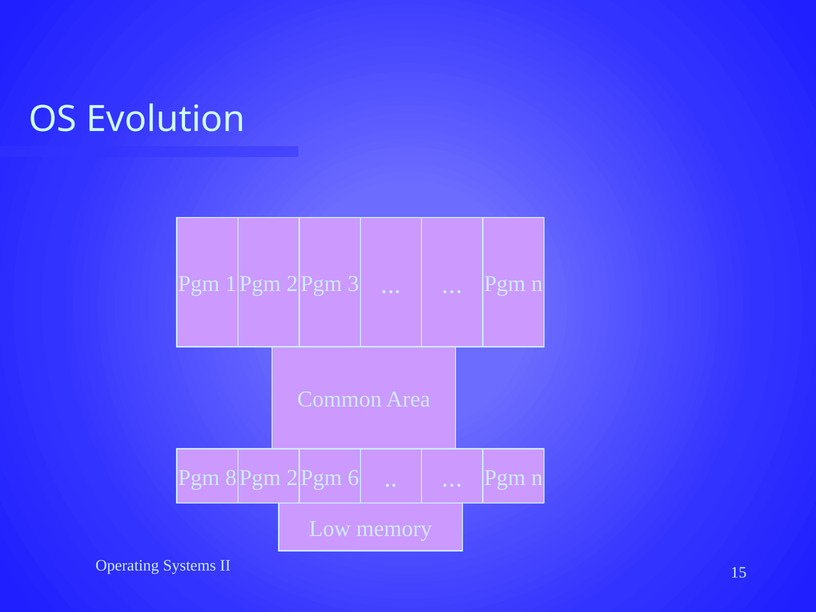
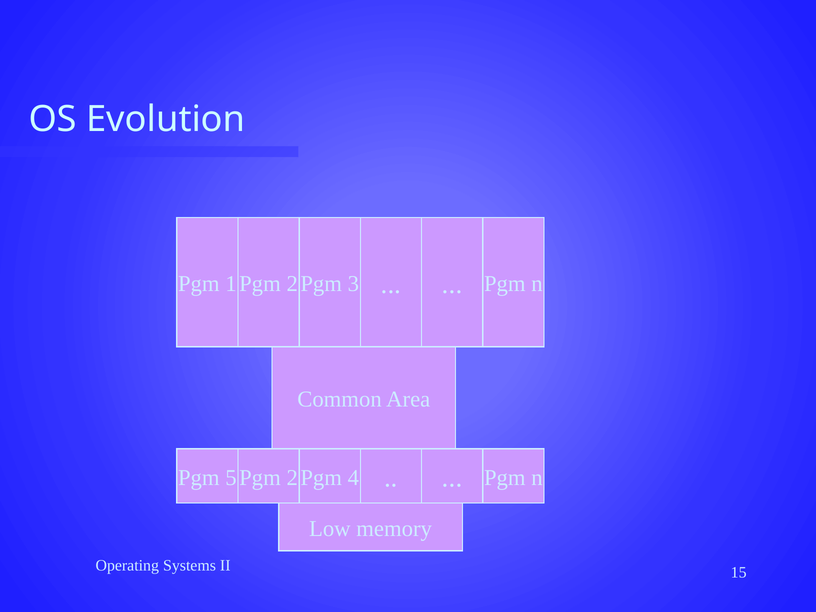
8: 8 -> 5
6: 6 -> 4
